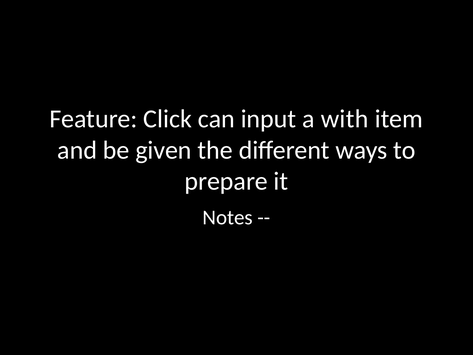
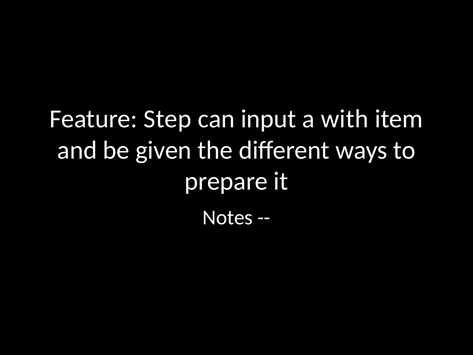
Click: Click -> Step
